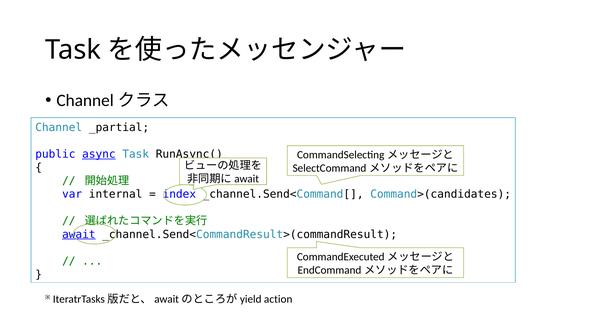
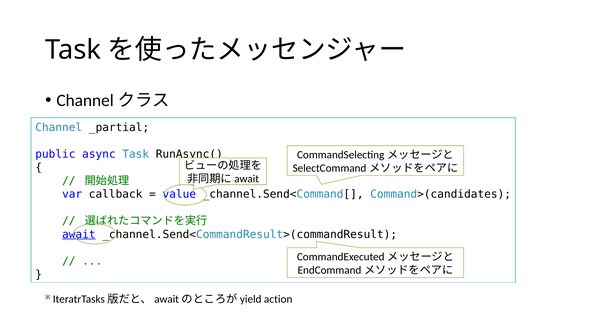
async underline: present -> none
internal: internal -> callback
index: index -> value
